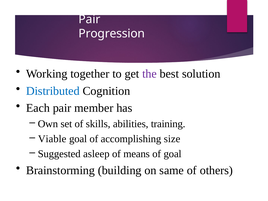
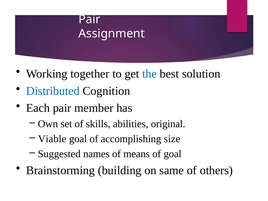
Progression: Progression -> Assignment
the colour: purple -> blue
training: training -> original
asleep: asleep -> names
